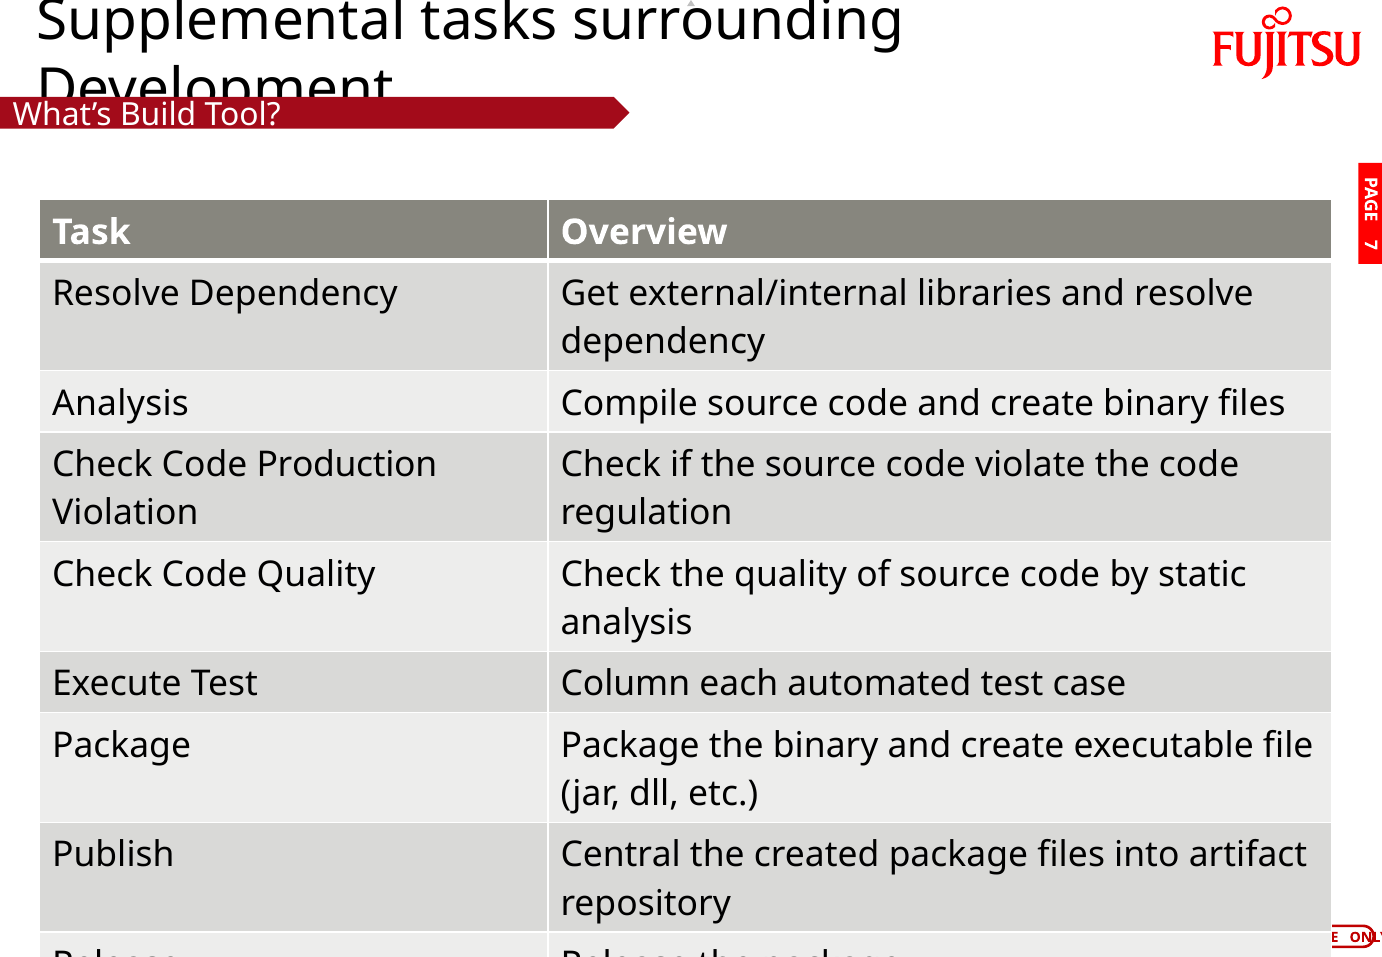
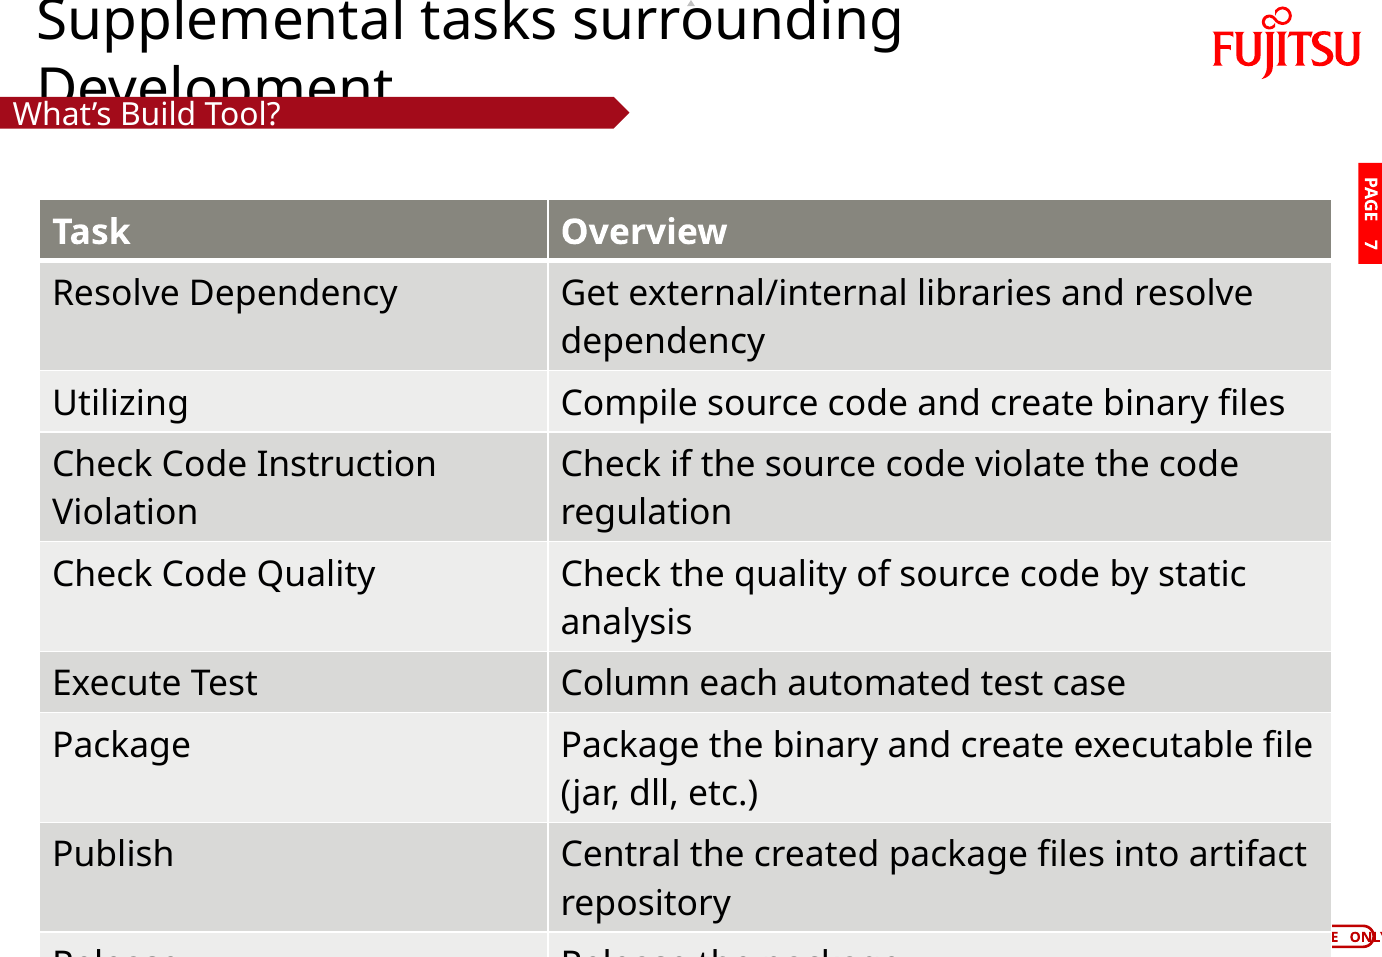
Analysis at (121, 403): Analysis -> Utilizing
Production: Production -> Instruction
